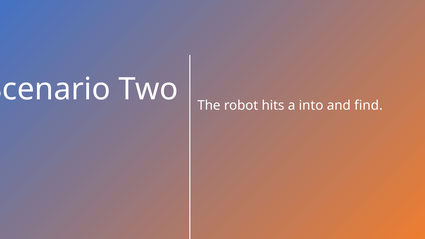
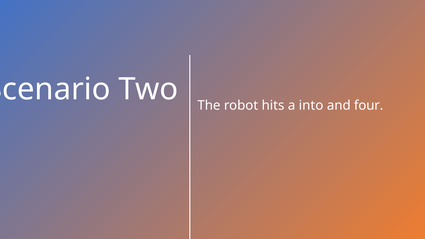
find: find -> four
